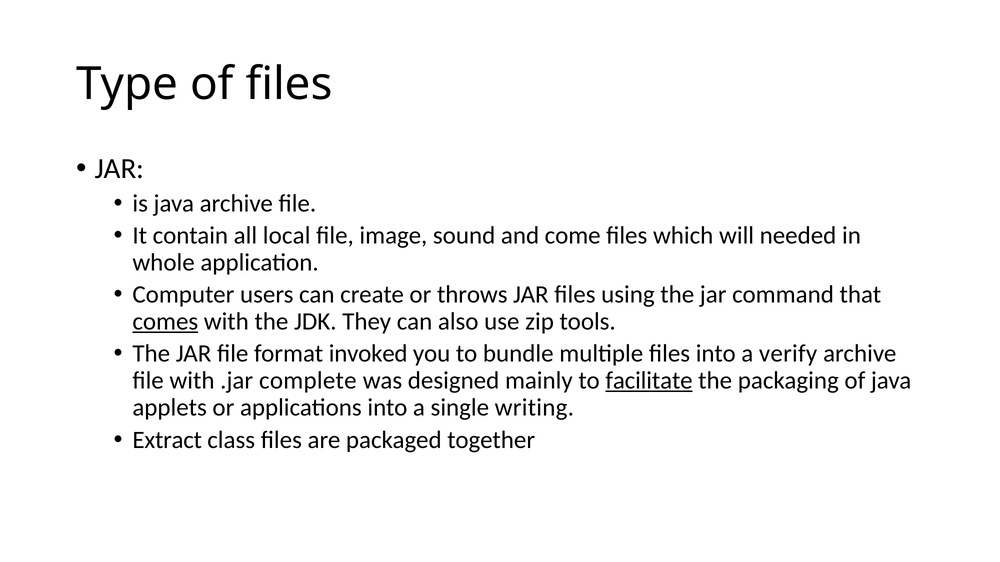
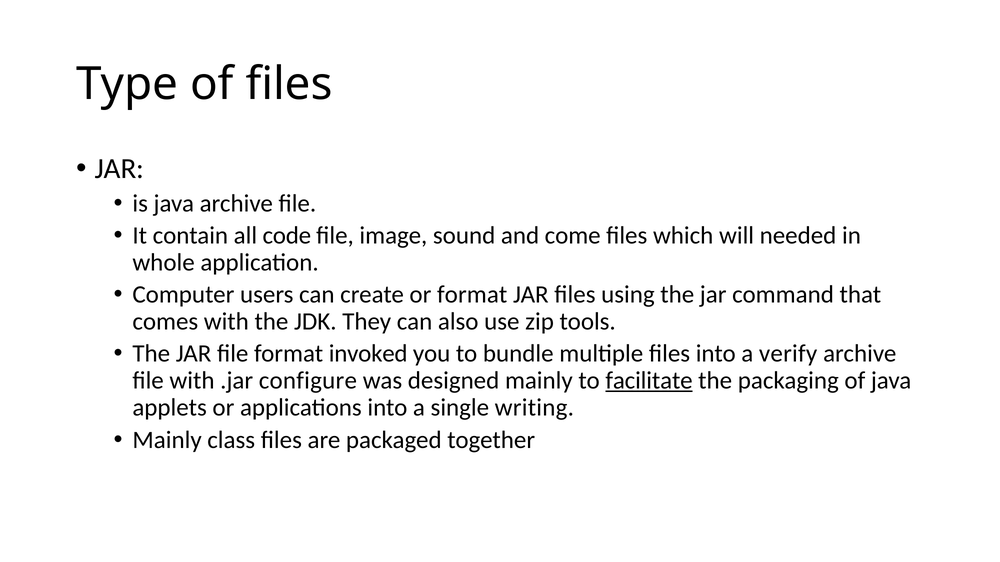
local: local -> code
or throws: throws -> format
comes underline: present -> none
complete: complete -> configure
Extract at (167, 440): Extract -> Mainly
